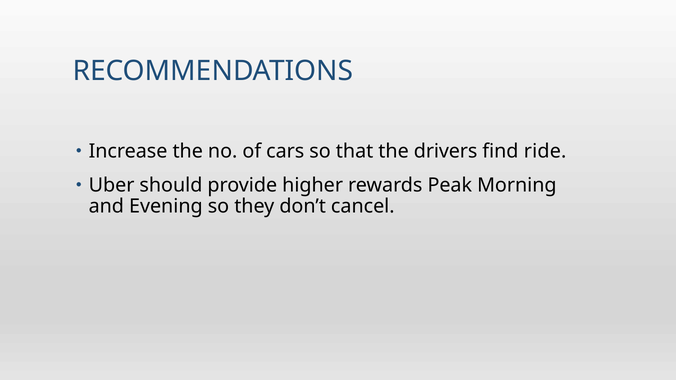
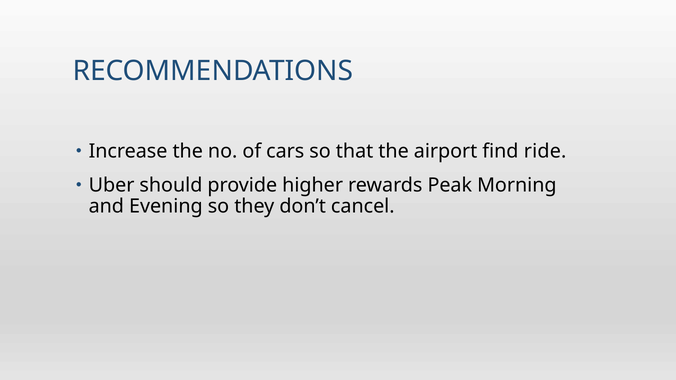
drivers: drivers -> airport
